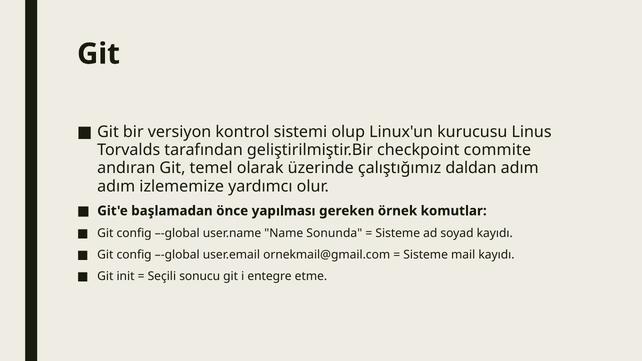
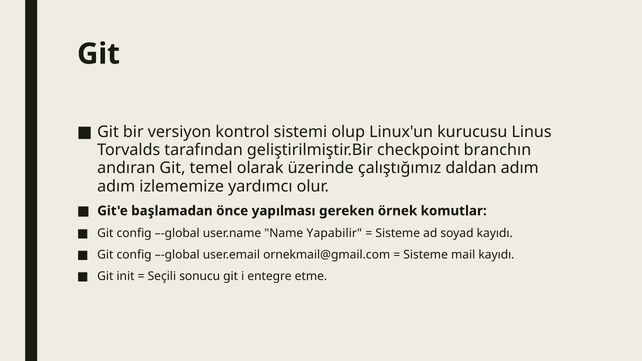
commite: commite -> branchın
Sonunda: Sonunda -> Yapabilir
